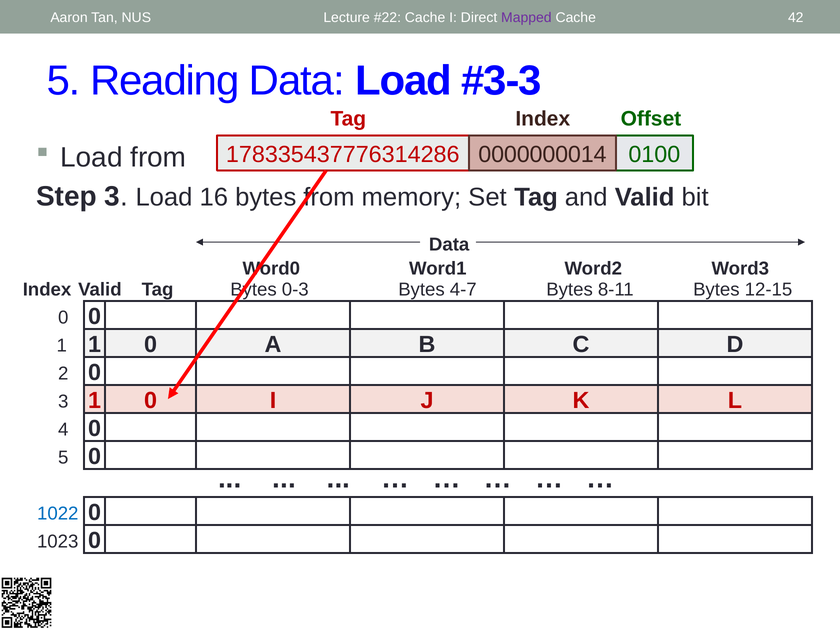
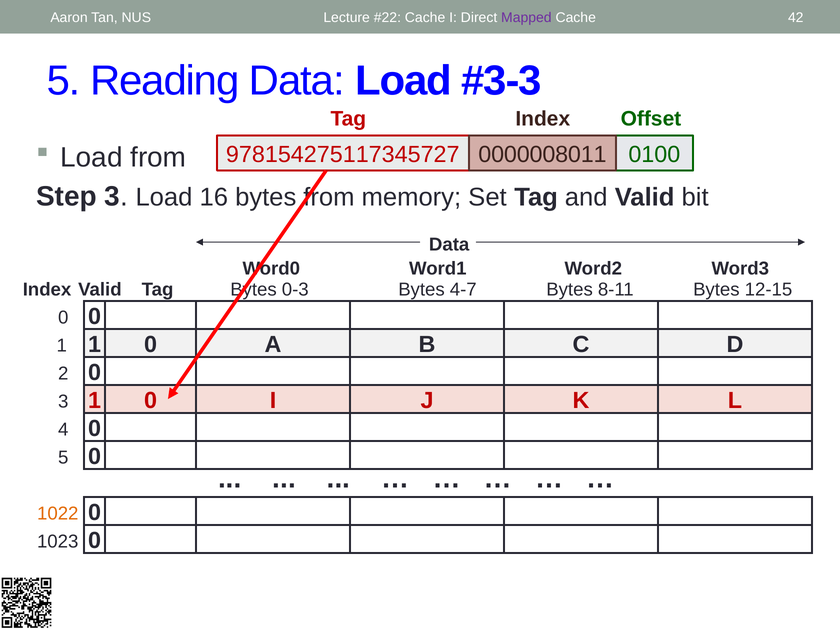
178335437776314286: 178335437776314286 -> 978154275117345727
0000000014: 0000000014 -> 0000008011
1022 colour: blue -> orange
